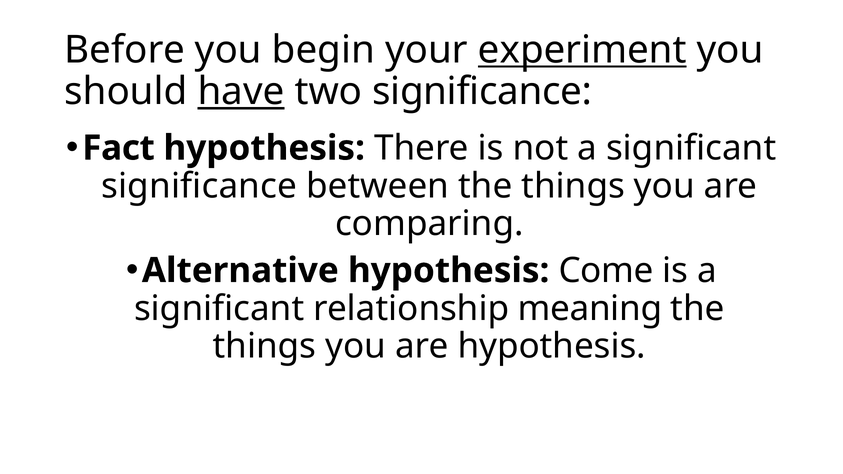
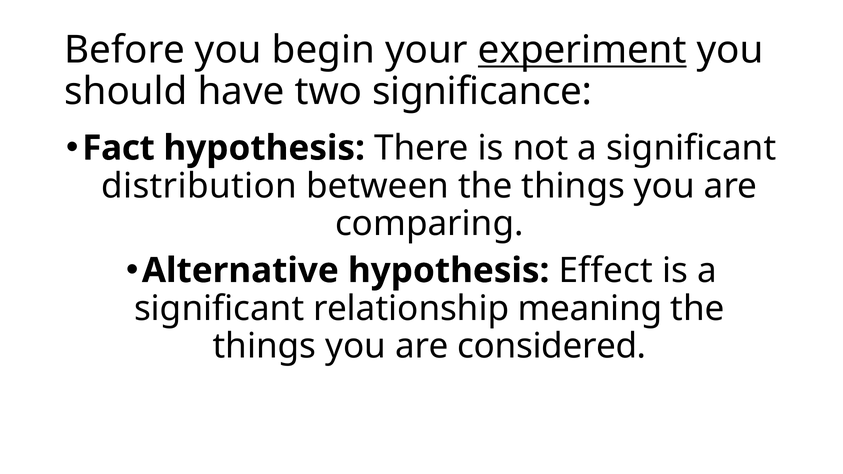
have underline: present -> none
significance at (199, 186): significance -> distribution
Come: Come -> Effect
are hypothesis: hypothesis -> considered
